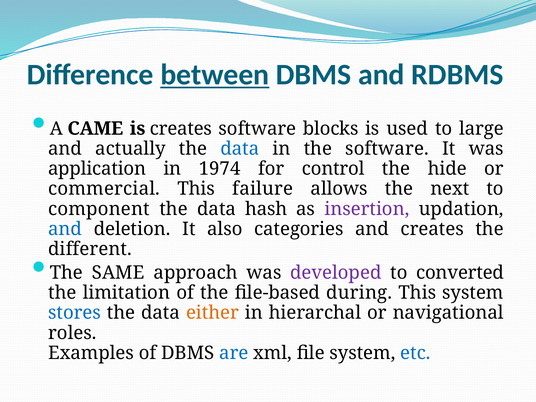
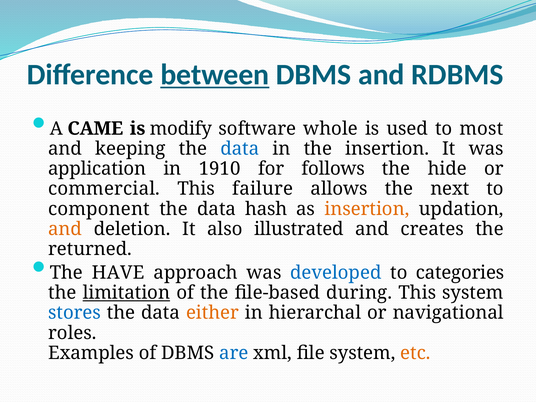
is creates: creates -> modify
blocks: blocks -> whole
large: large -> most
actually: actually -> keeping
the software: software -> insertion
1974: 1974 -> 1910
control: control -> follows
insertion at (367, 209) colour: purple -> orange
and at (65, 229) colour: blue -> orange
categories: categories -> illustrated
different: different -> returned
SAME: SAME -> HAVE
developed colour: purple -> blue
converted: converted -> categories
limitation underline: none -> present
etc colour: blue -> orange
